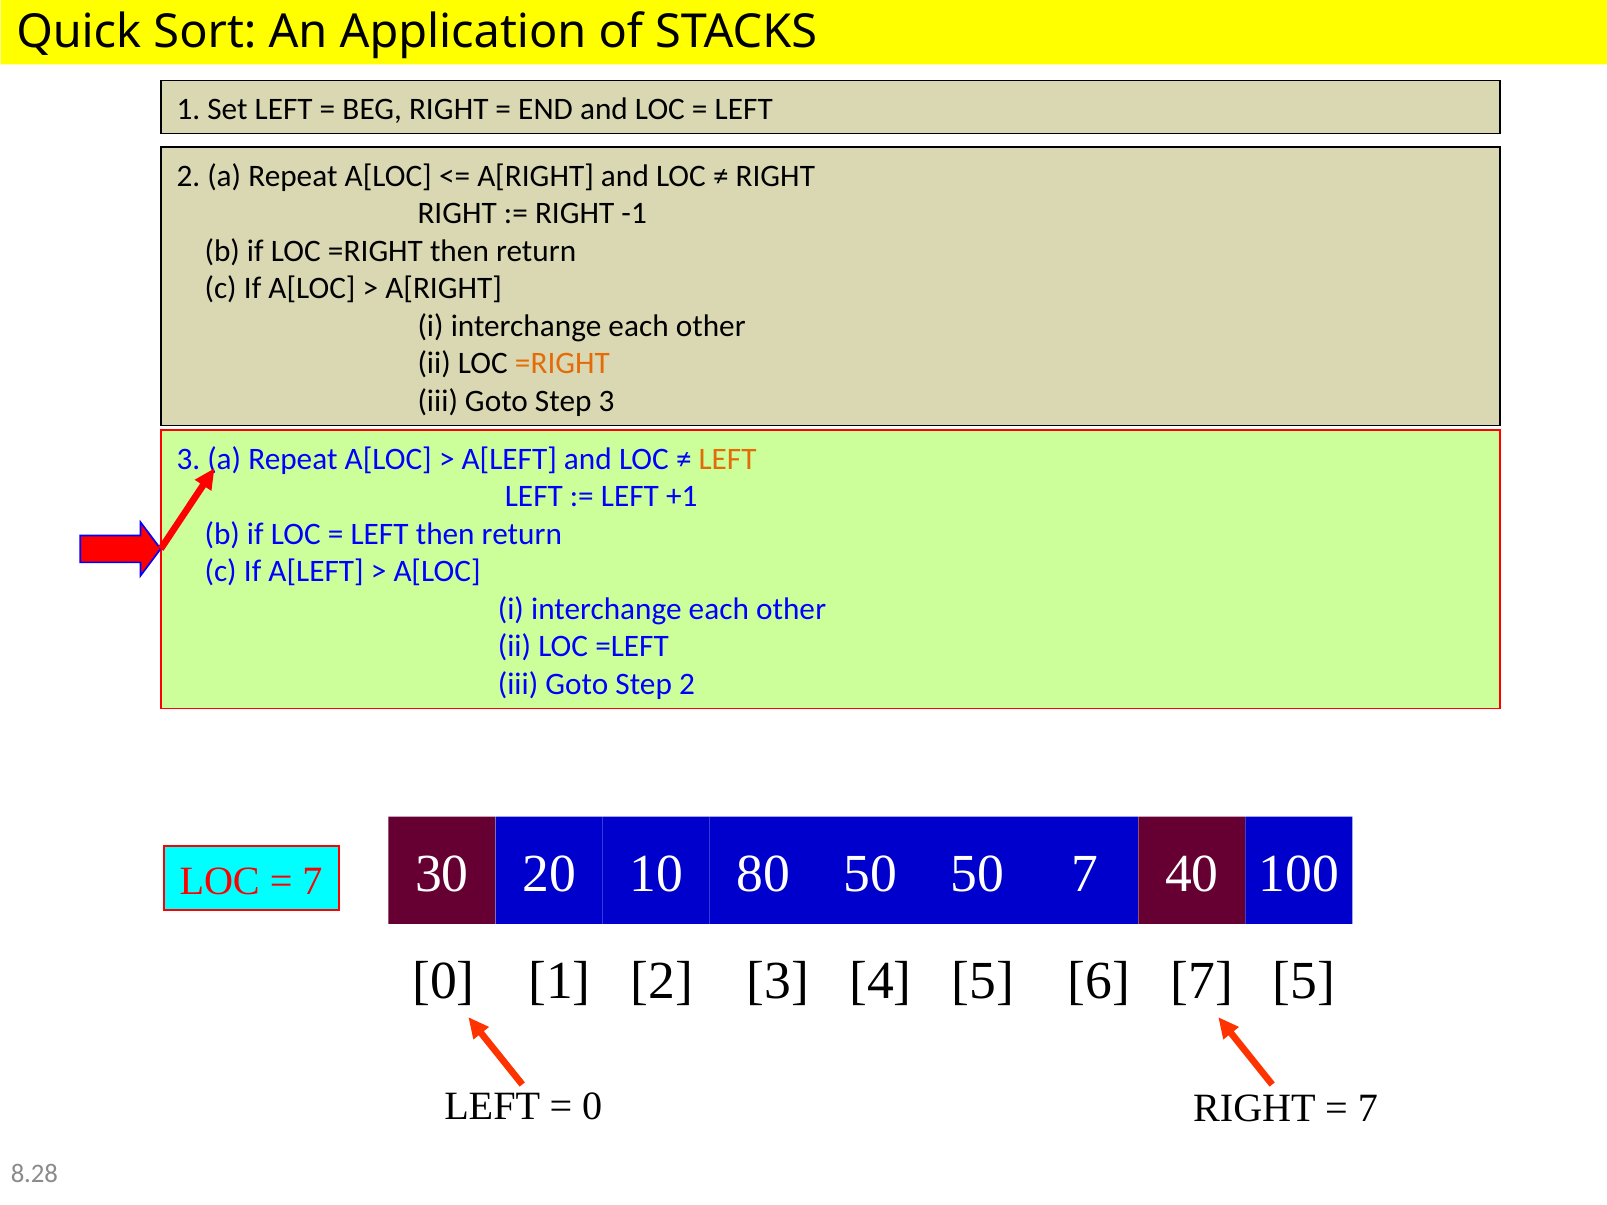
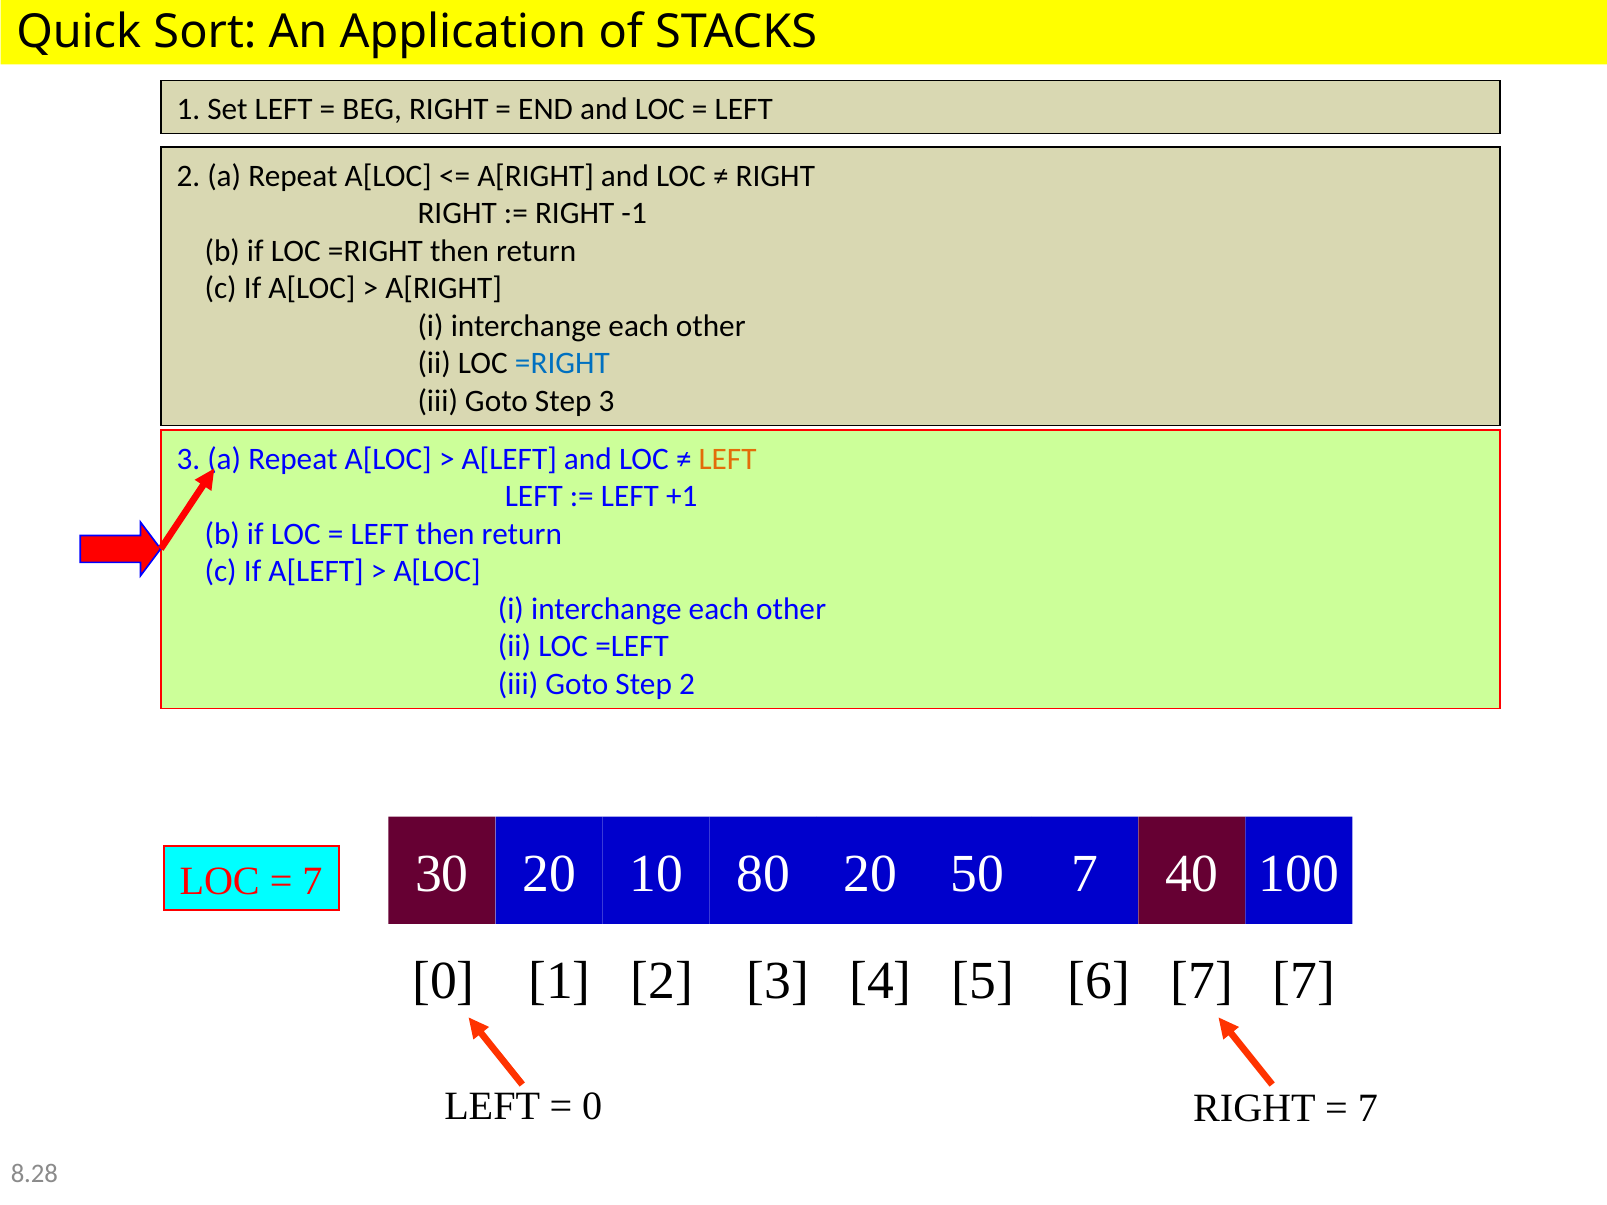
=RIGHT at (562, 364) colour: orange -> blue
80 50: 50 -> 20
7 5: 5 -> 7
